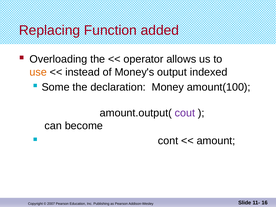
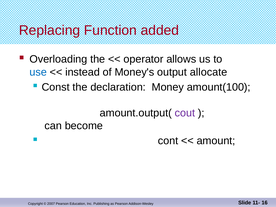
use colour: orange -> blue
indexed: indexed -> allocate
Some: Some -> Const
